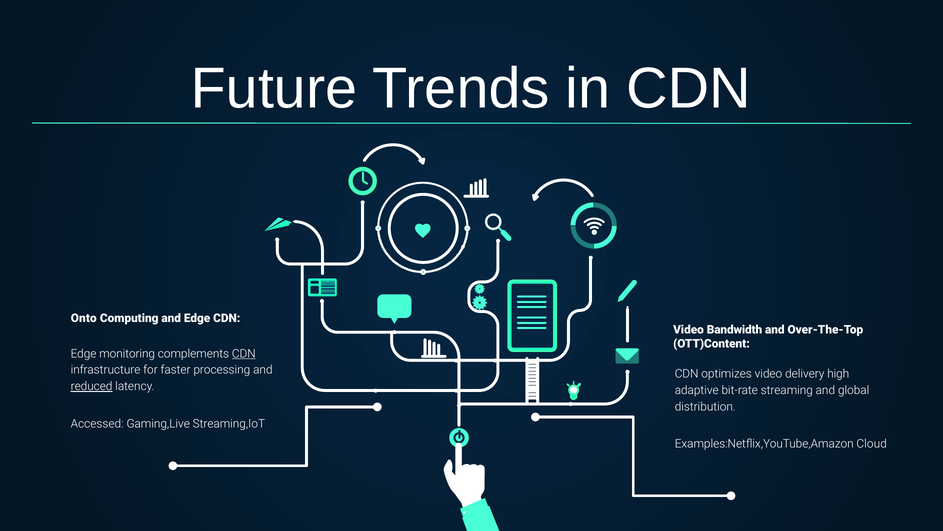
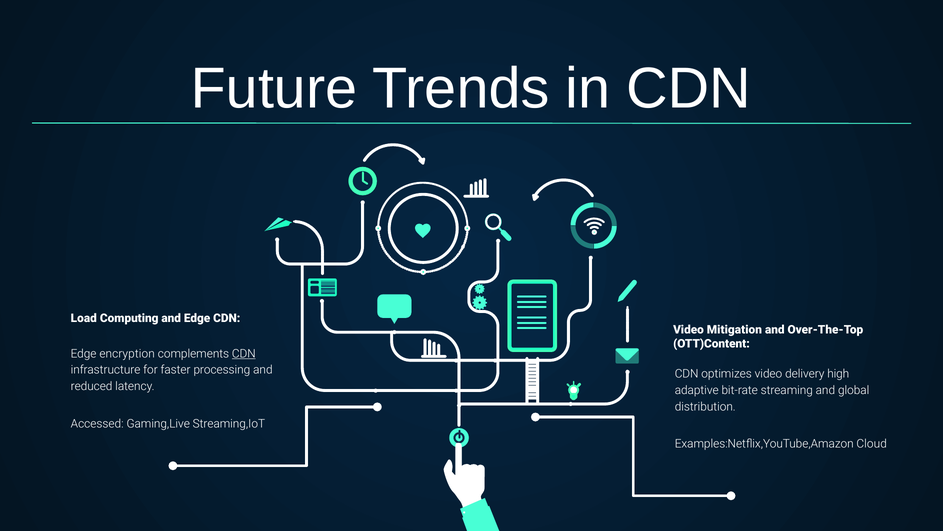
Onto: Onto -> Load
Bandwidth: Bandwidth -> Mitigation
monitoring: monitoring -> encryption
reduced underline: present -> none
